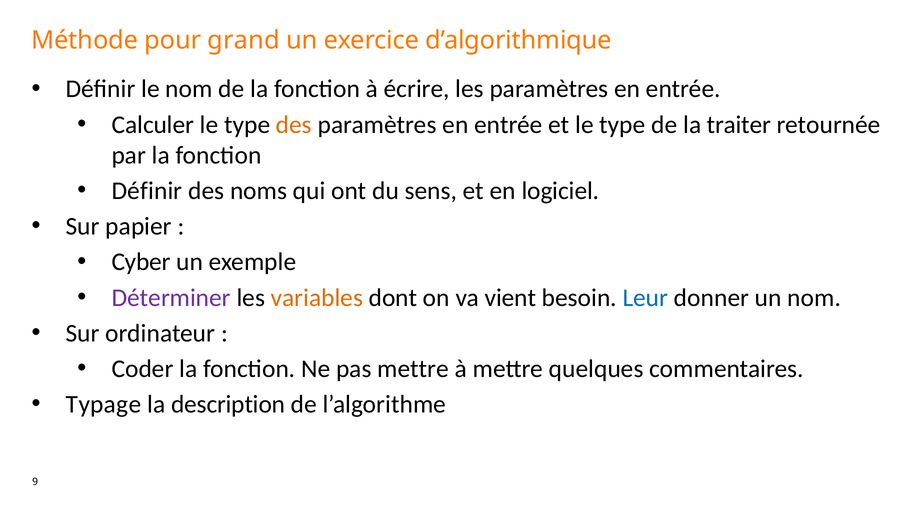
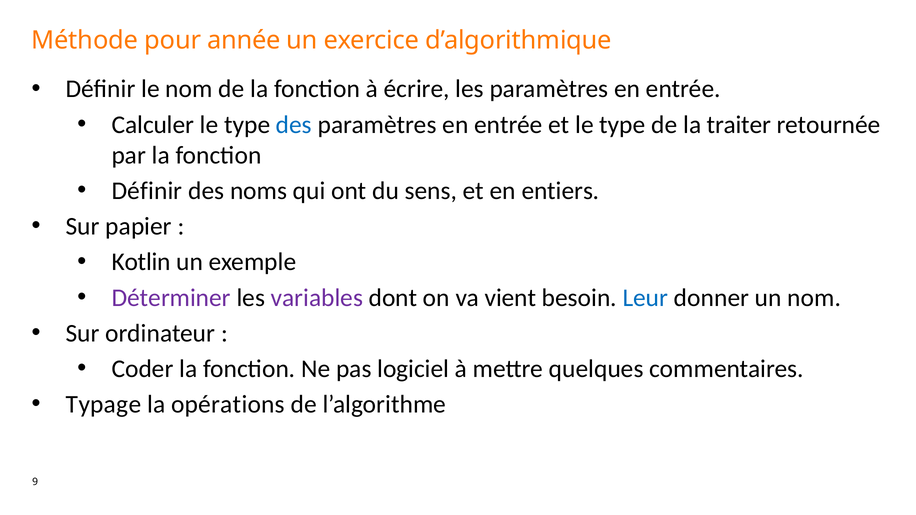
grand: grand -> année
des at (294, 125) colour: orange -> blue
logiciel: logiciel -> entiers
Cyber: Cyber -> Kotlin
variables colour: orange -> purple
pas mettre: mettre -> logiciel
description: description -> opérations
